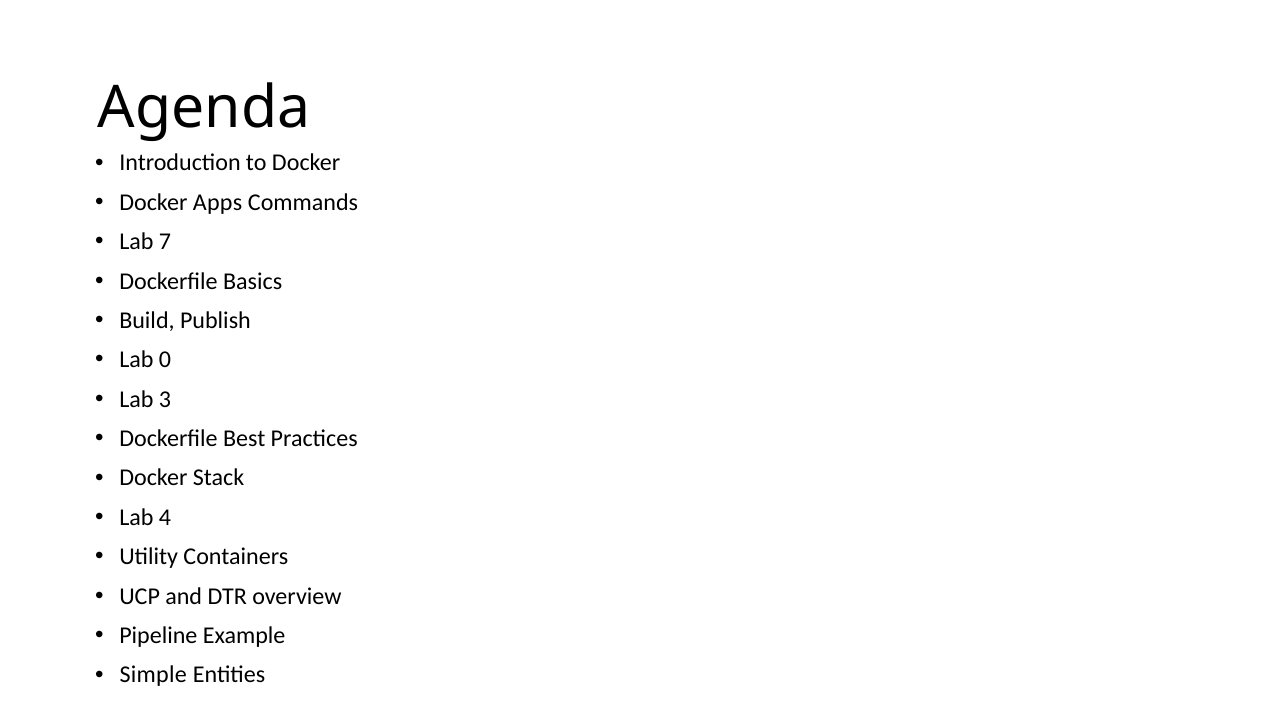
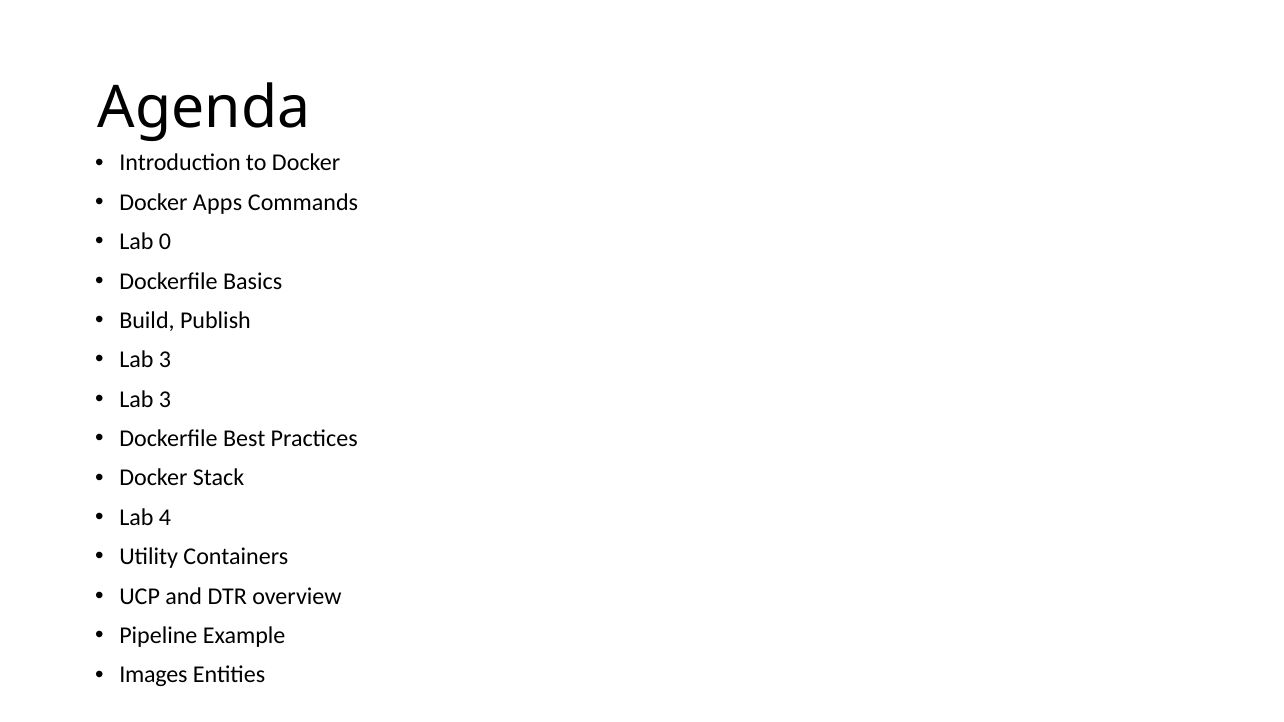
7: 7 -> 0
0 at (165, 360): 0 -> 3
Simple: Simple -> Images
